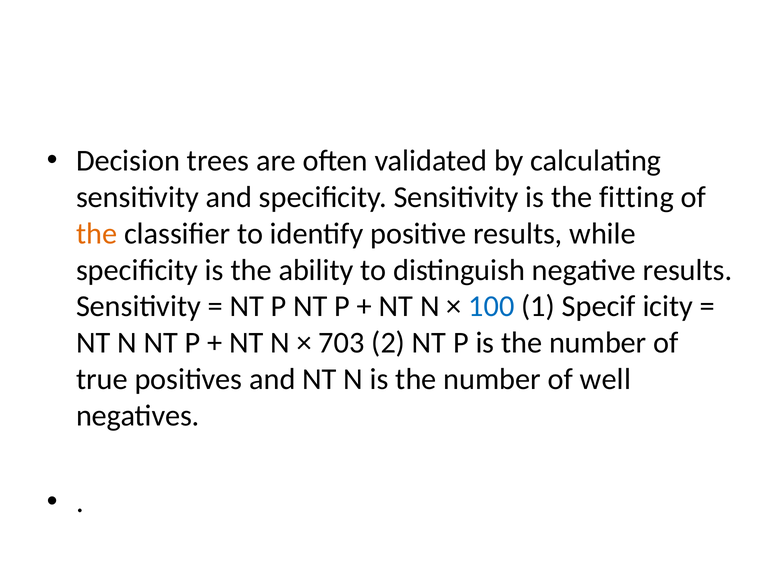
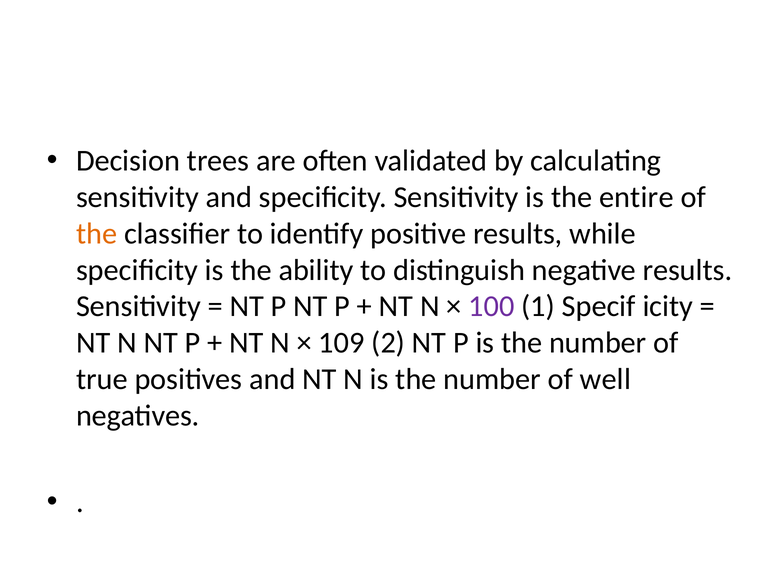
fitting: fitting -> entire
100 colour: blue -> purple
703: 703 -> 109
